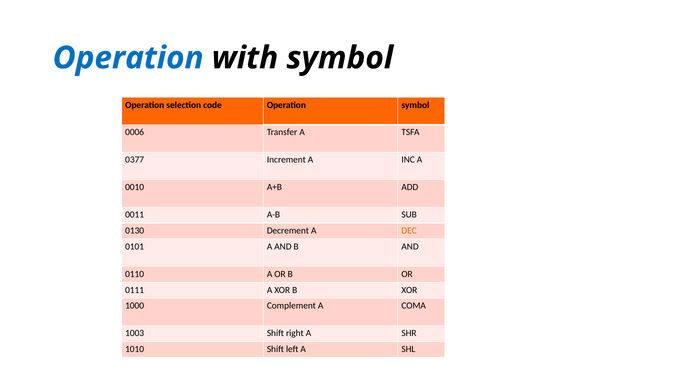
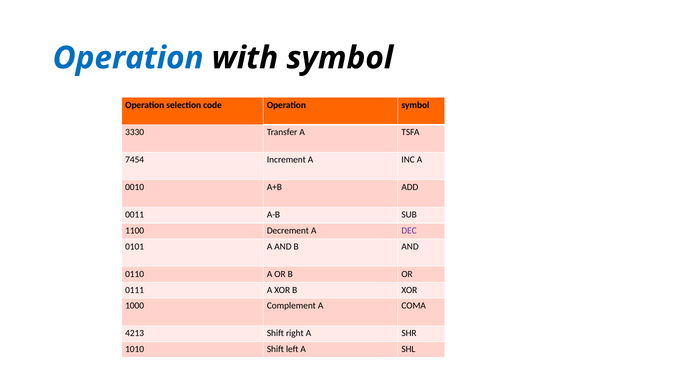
0006: 0006 -> 3330
0377: 0377 -> 7454
0130: 0130 -> 1100
DEC colour: orange -> purple
1003: 1003 -> 4213
